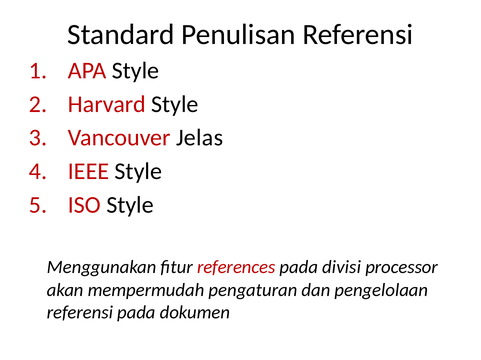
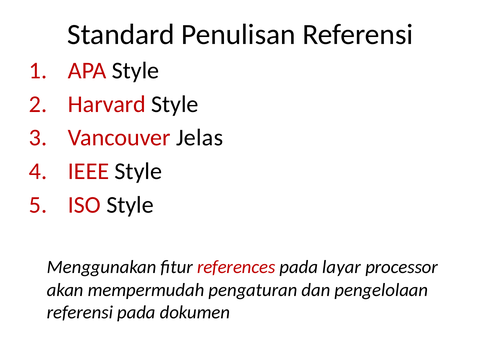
divisi: divisi -> layar
